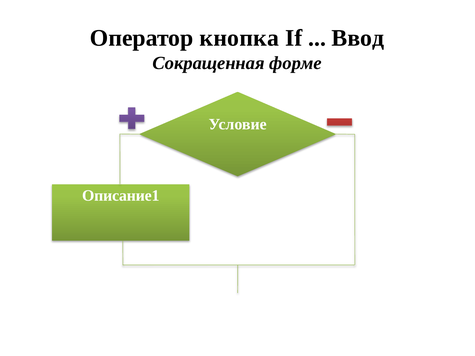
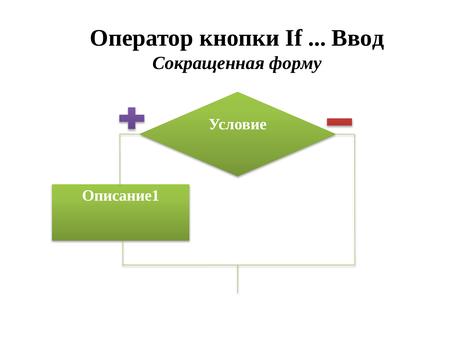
кнопка: кнопка -> кнопки
форме: форме -> форму
